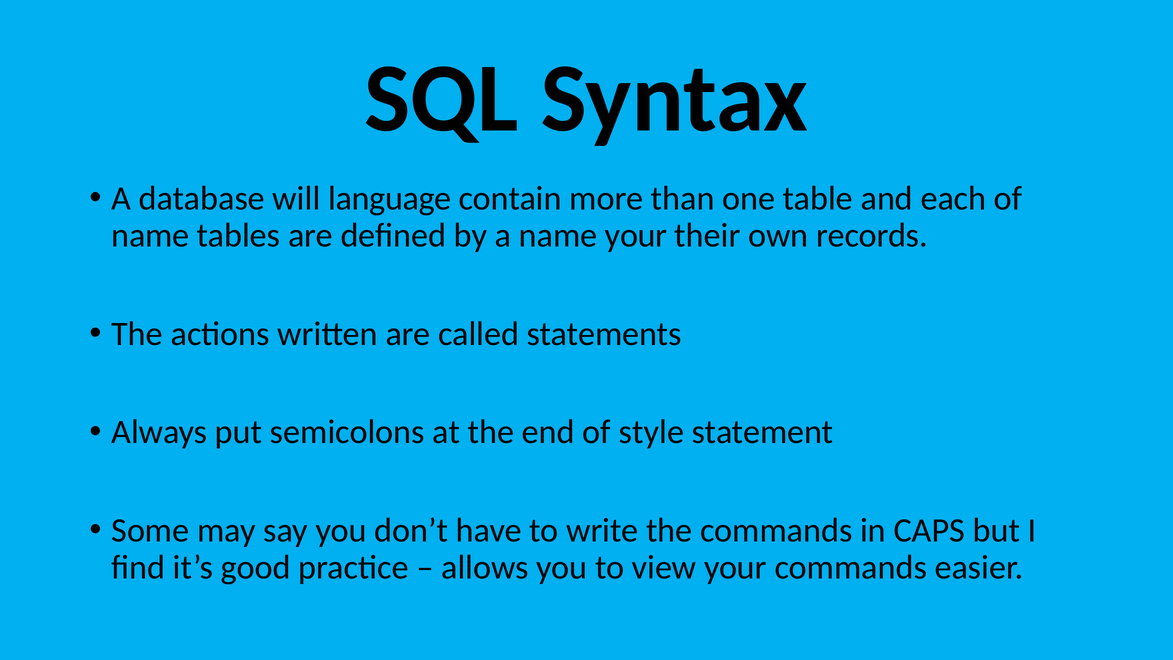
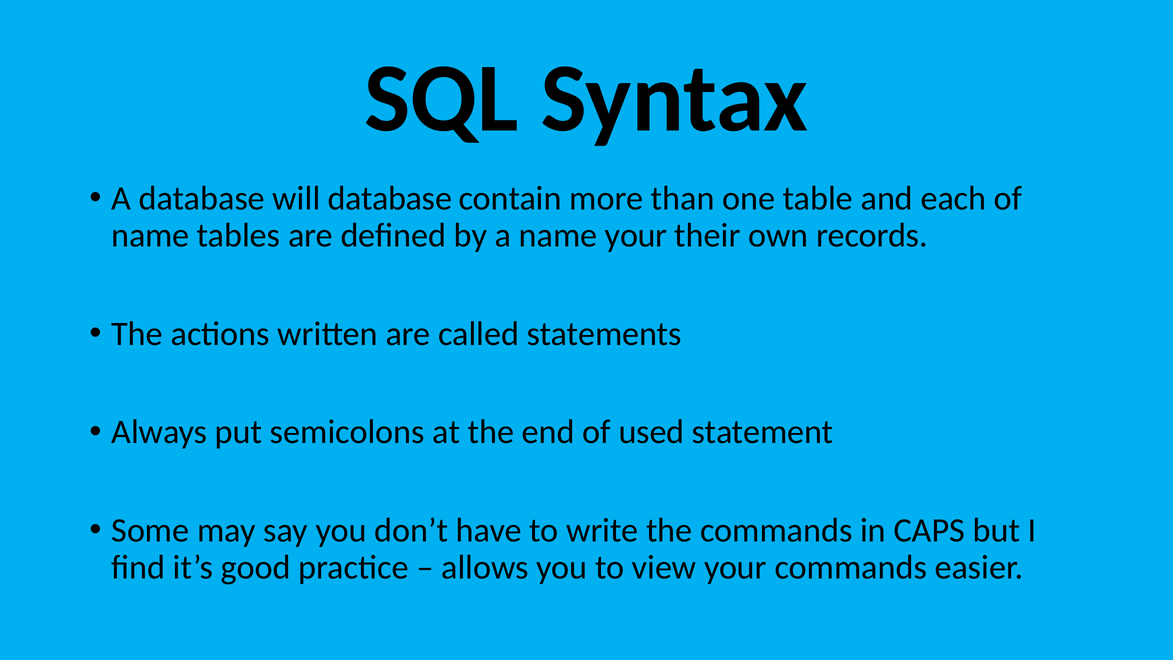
will language: language -> database
style: style -> used
